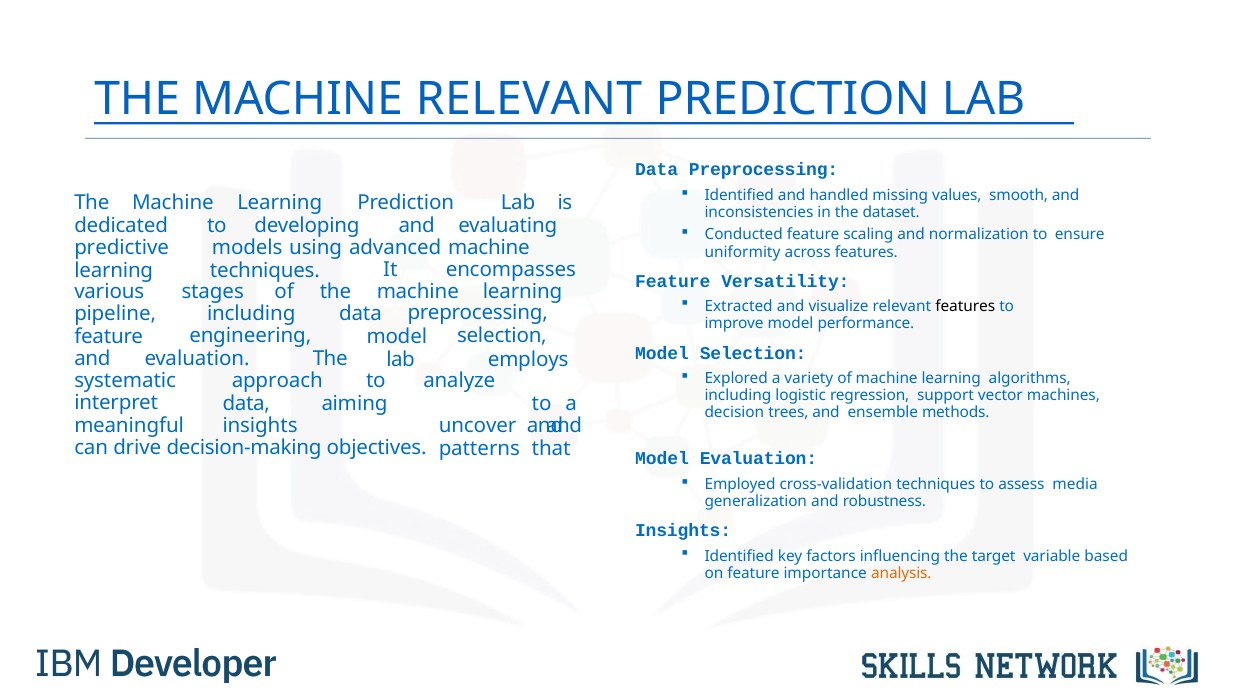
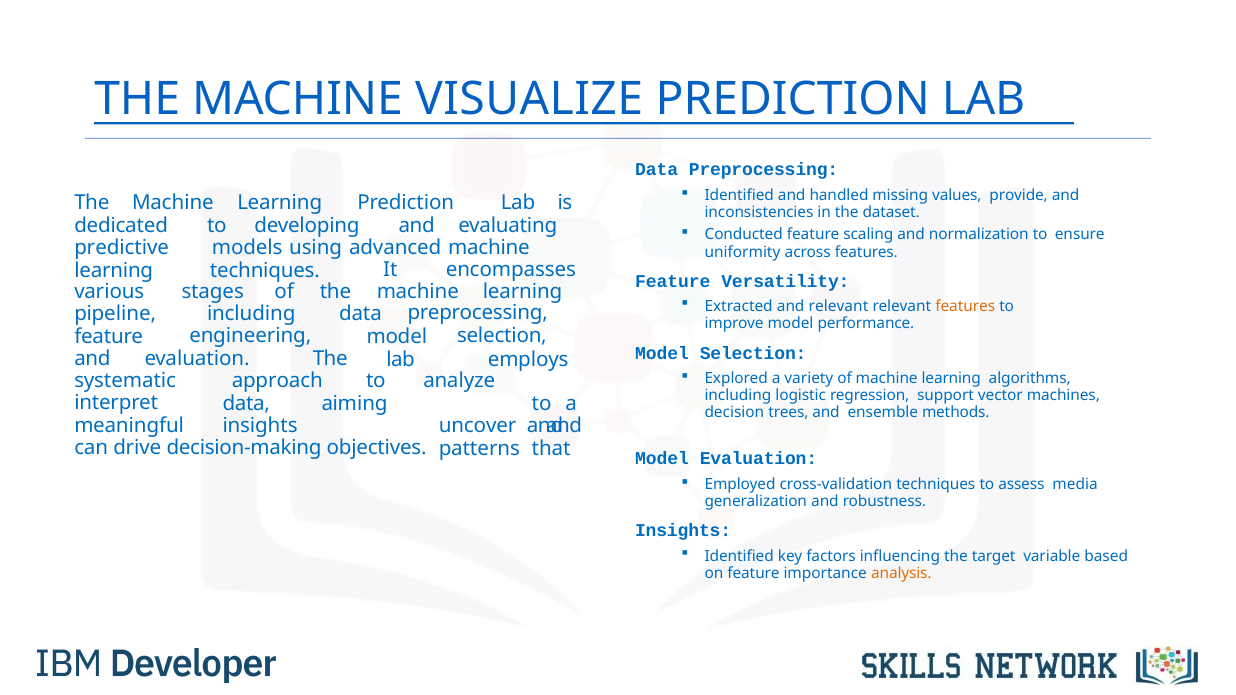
MACHINE RELEVANT: RELEVANT -> VISUALIZE
smooth: smooth -> provide
and visualize: visualize -> relevant
features at (965, 306) colour: black -> orange
